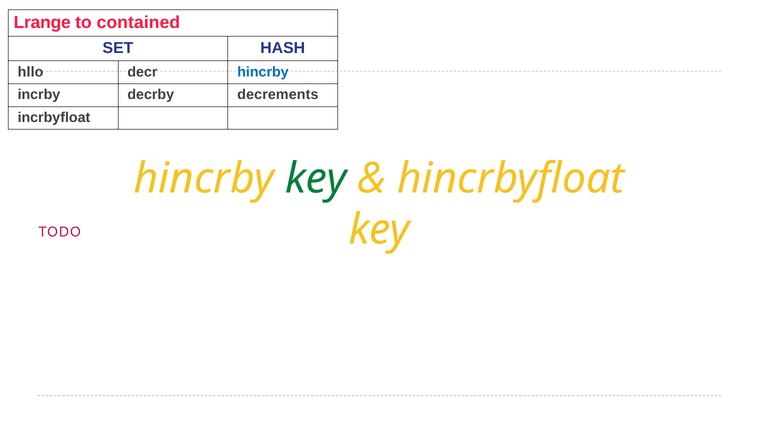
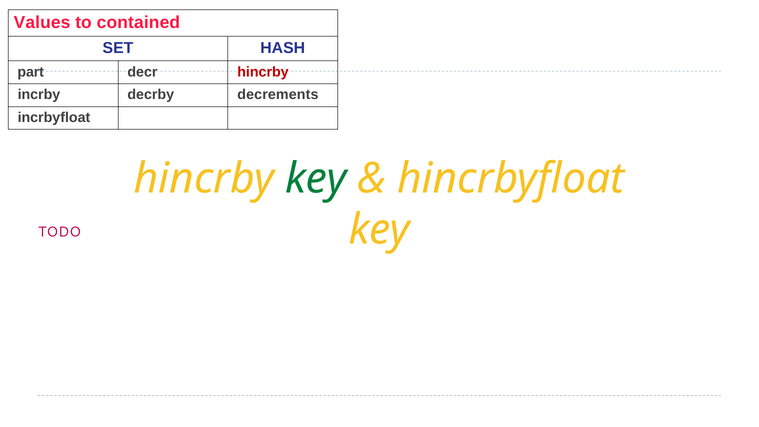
Lrange: Lrange -> Values
hllo: hllo -> part
hincrby at (263, 72) colour: blue -> red
